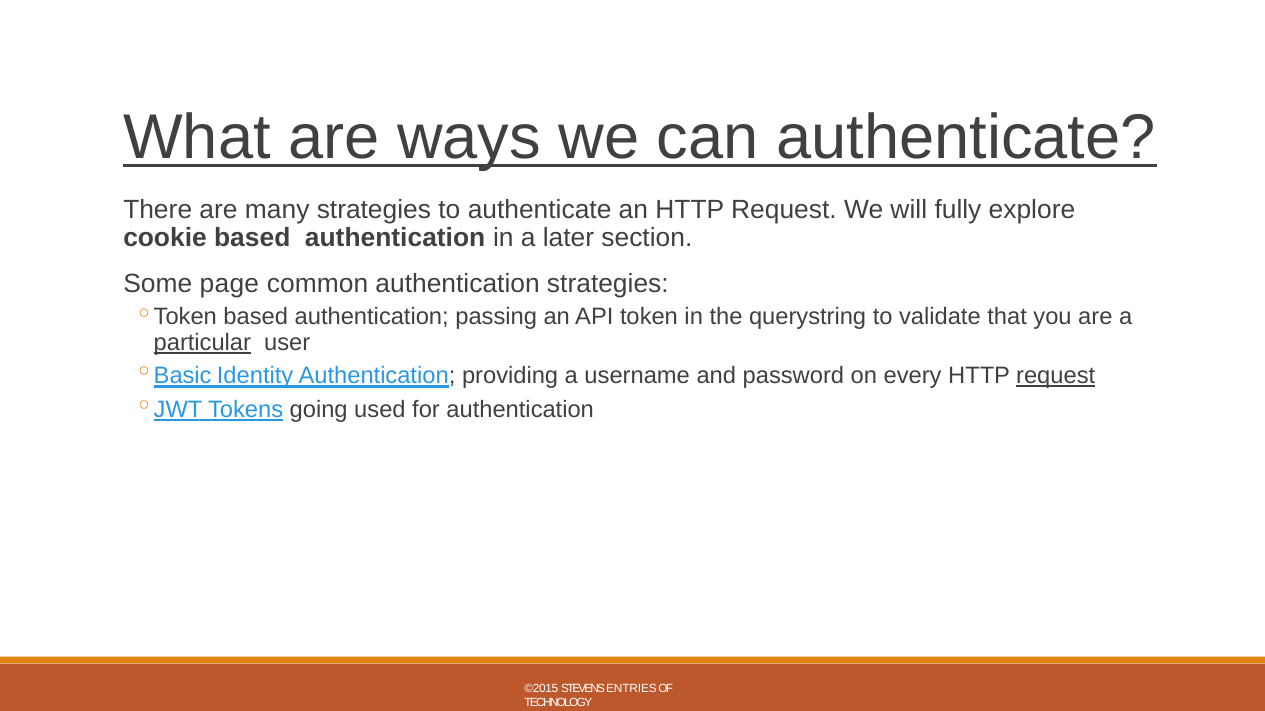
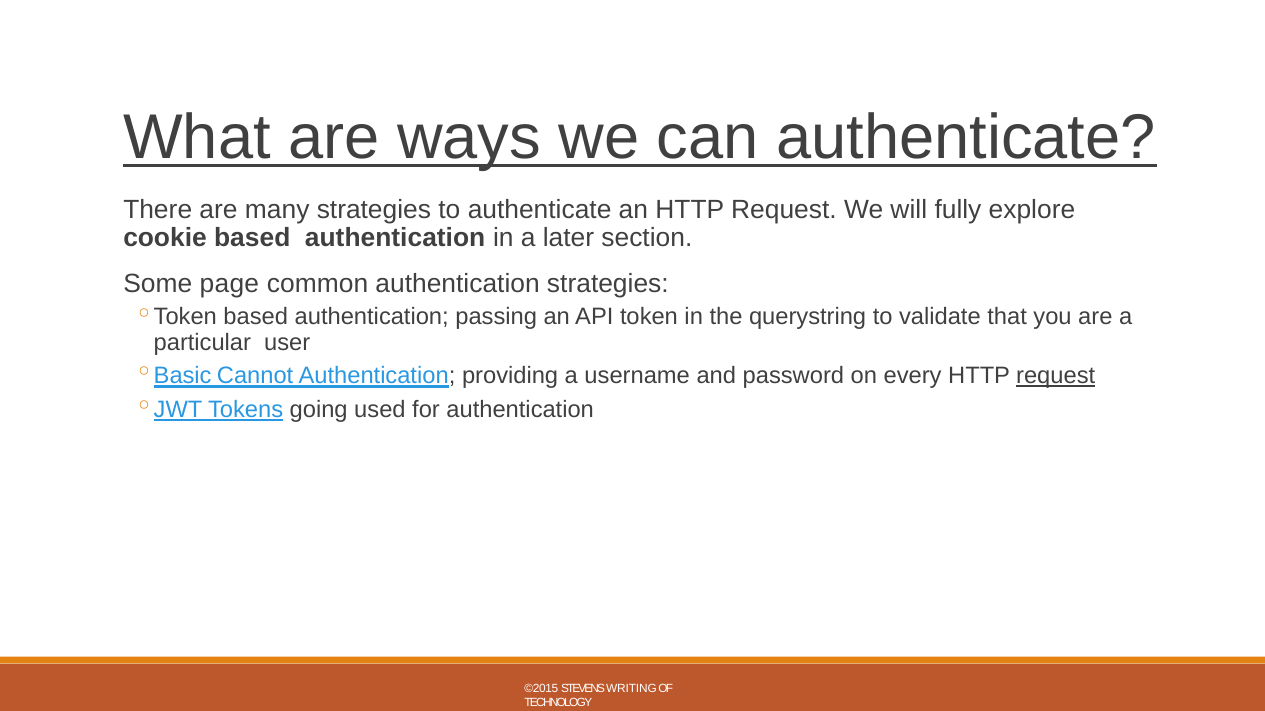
particular underline: present -> none
Identity: Identity -> Cannot
ENTRIES: ENTRIES -> WRITING
